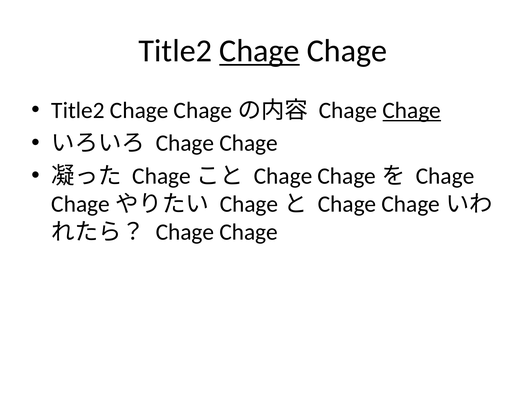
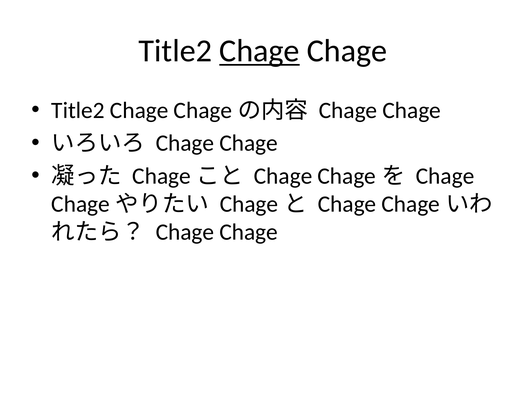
Chage at (412, 110) underline: present -> none
